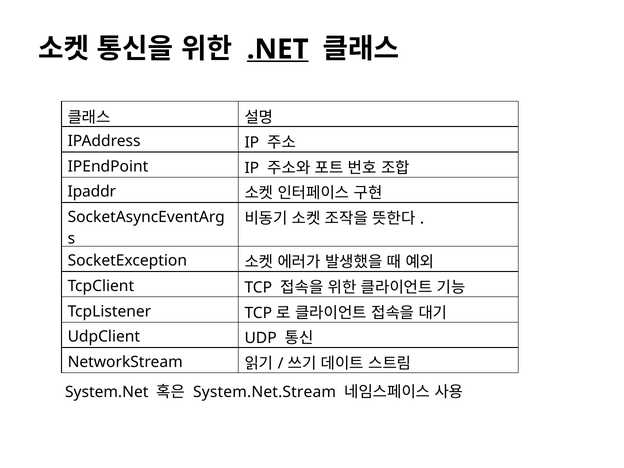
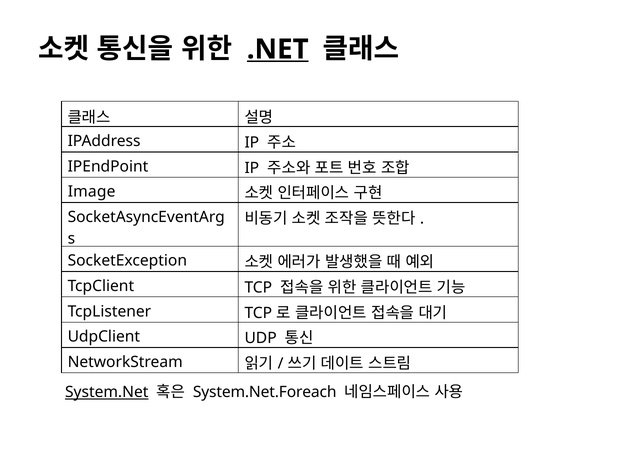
Ipaddr: Ipaddr -> Image
System.Net underline: none -> present
System.Net.Stream: System.Net.Stream -> System.Net.Foreach
